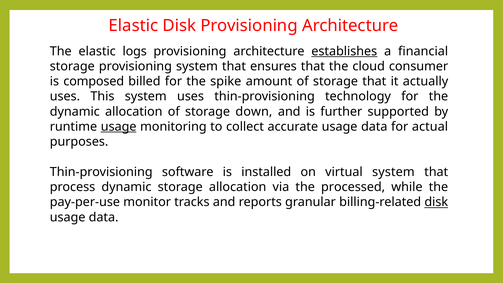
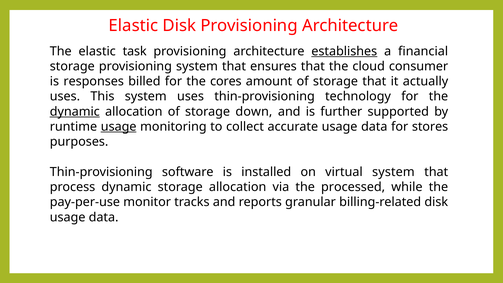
logs: logs -> task
composed: composed -> responses
spike: spike -> cores
dynamic at (75, 112) underline: none -> present
actual: actual -> stores
disk at (436, 202) underline: present -> none
